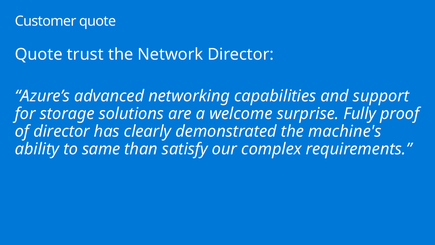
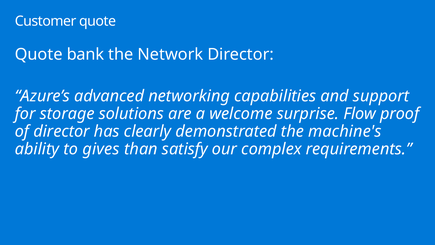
trust: trust -> bank
Fully: Fully -> Flow
same: same -> gives
